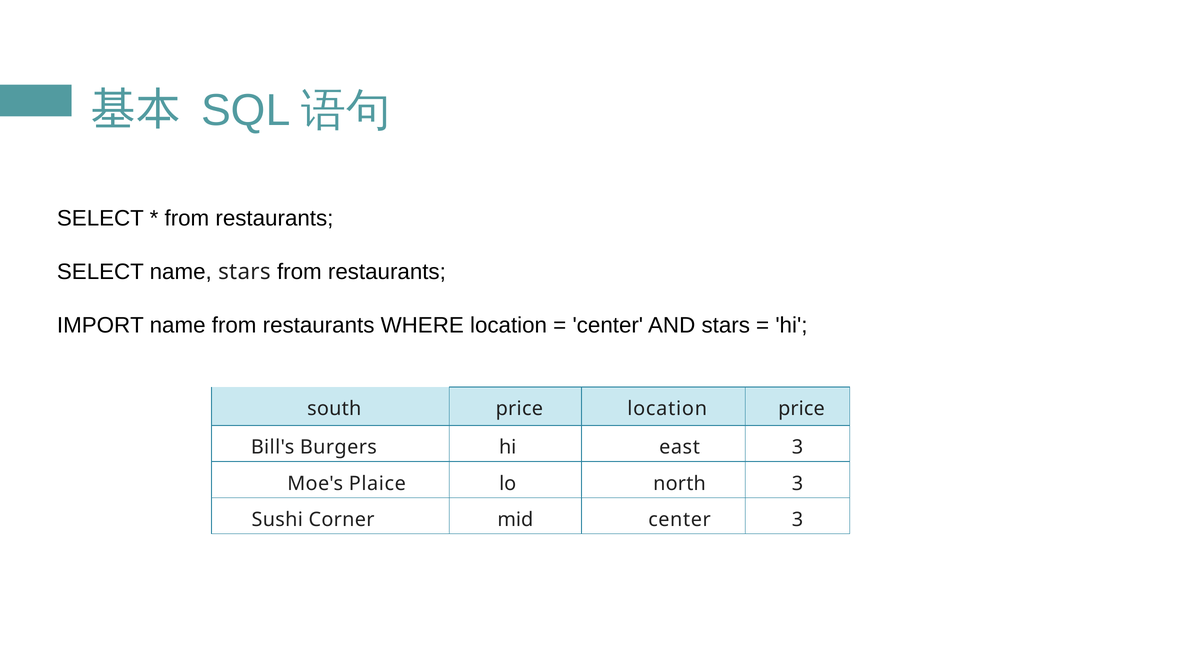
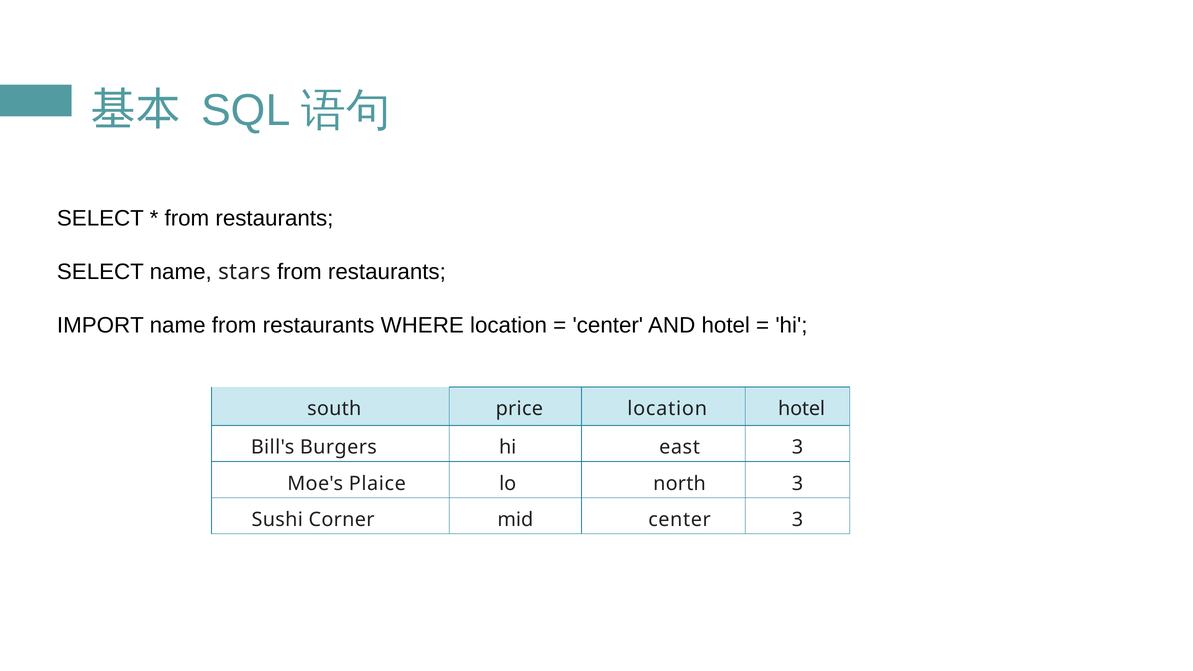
AND stars: stars -> hotel
location price: price -> hotel
